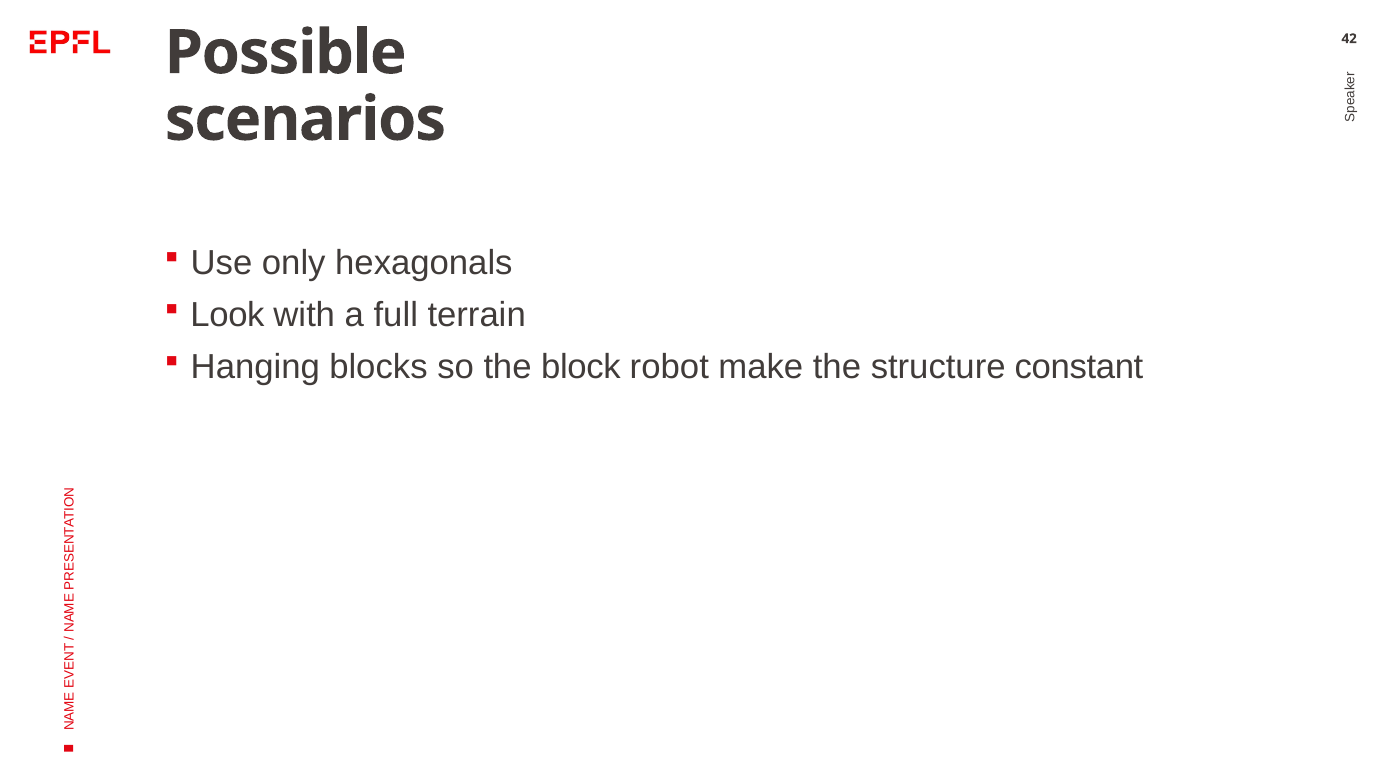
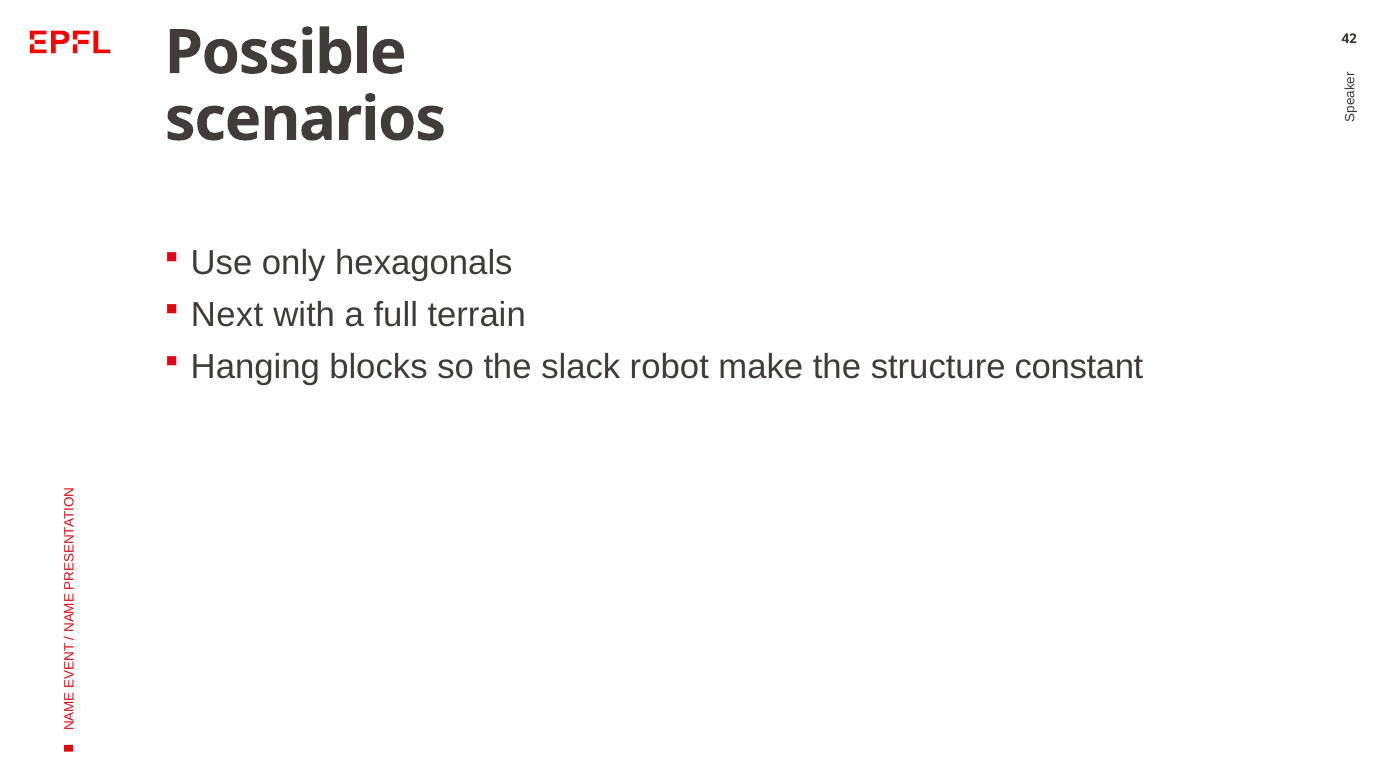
Look: Look -> Next
block: block -> slack
